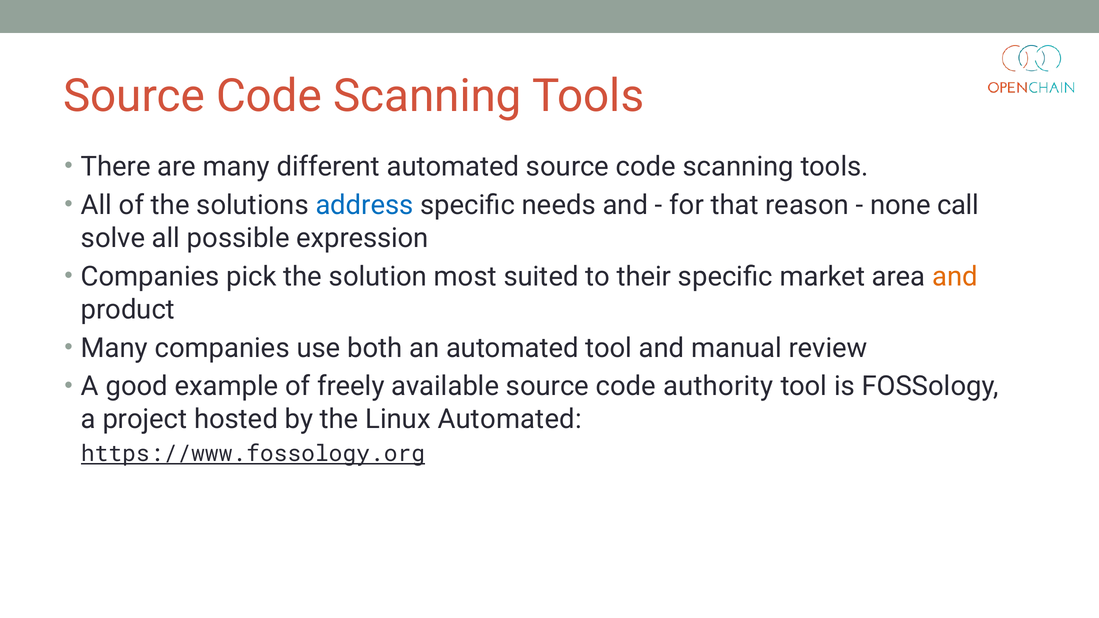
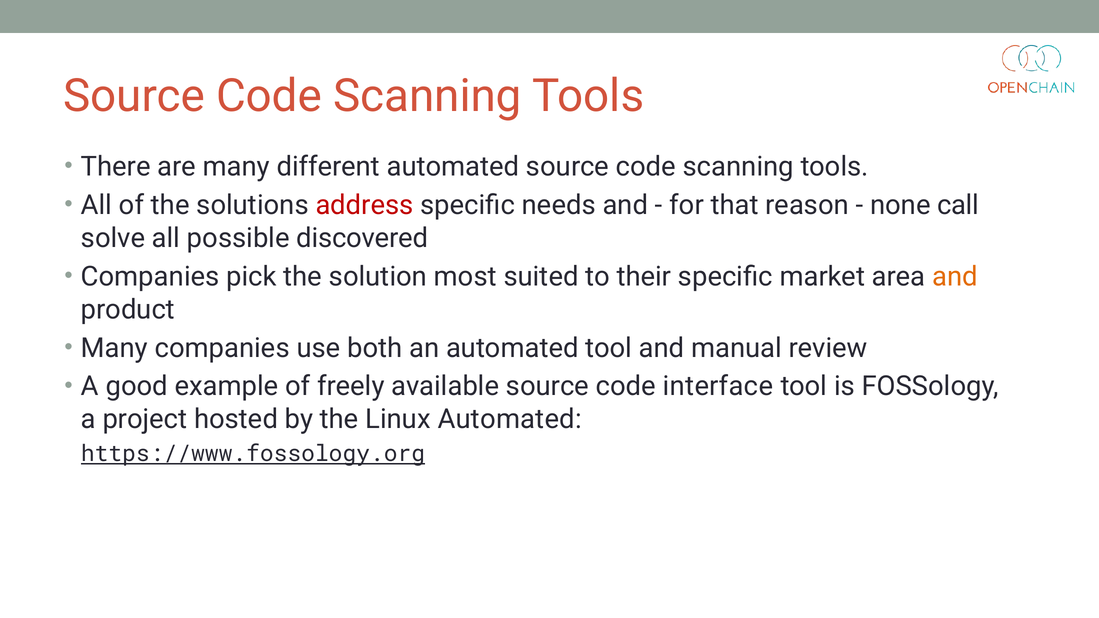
address colour: blue -> red
expression: expression -> discovered
authority: authority -> interface
